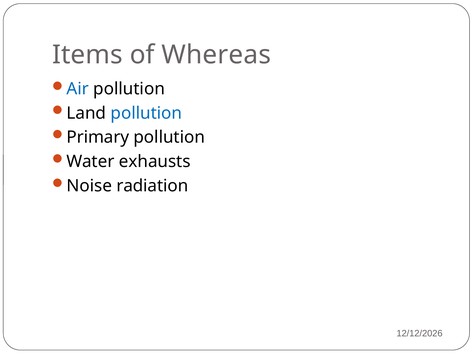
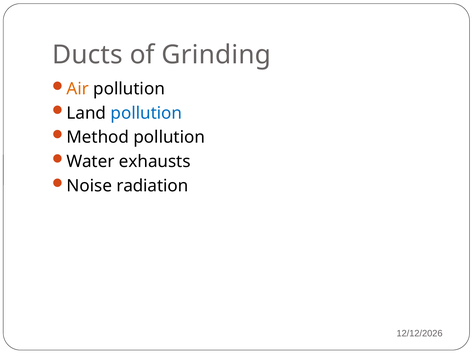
Items: Items -> Ducts
Whereas: Whereas -> Grinding
Air colour: blue -> orange
Primary: Primary -> Method
